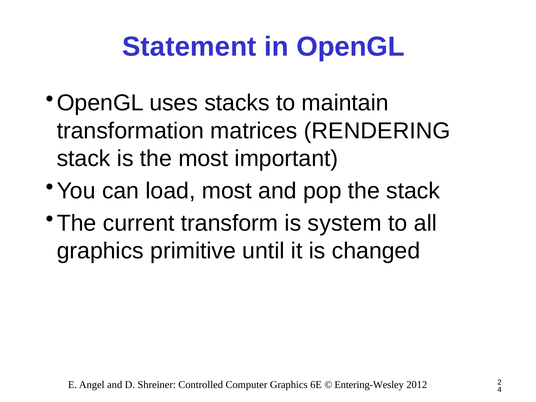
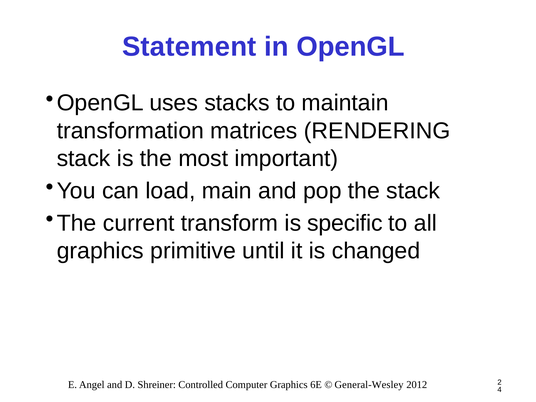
load most: most -> main
system: system -> specific
Entering-Wesley: Entering-Wesley -> General-Wesley
